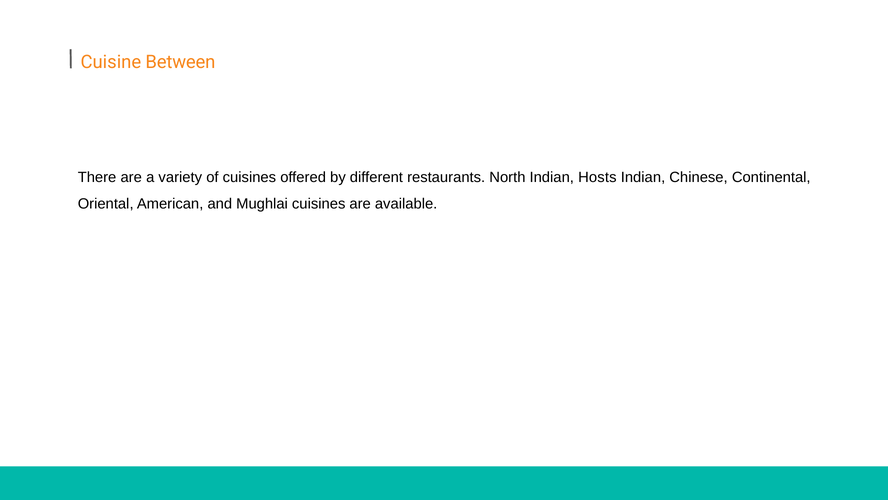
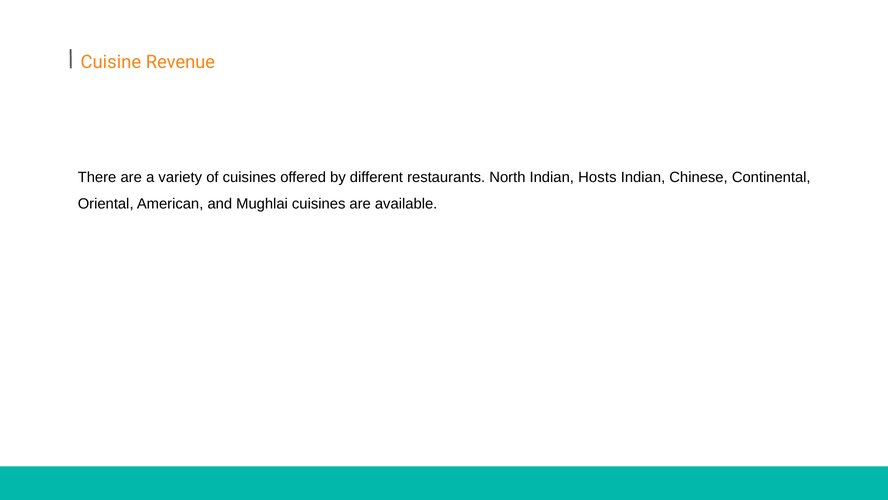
Between: Between -> Revenue
